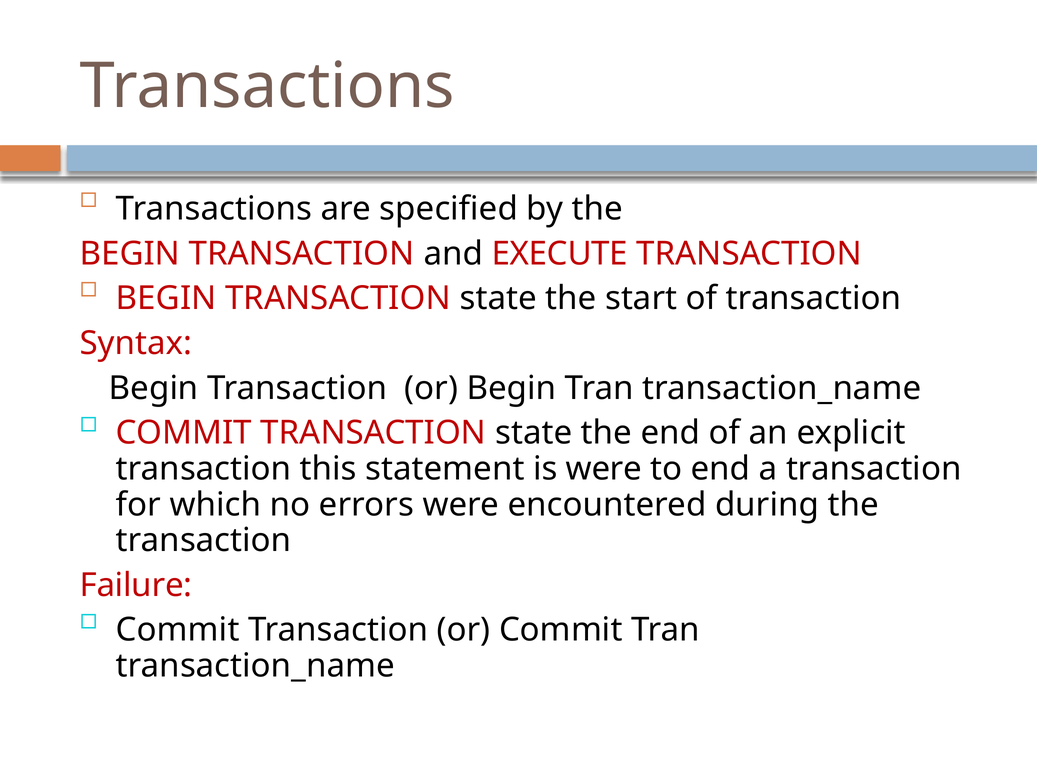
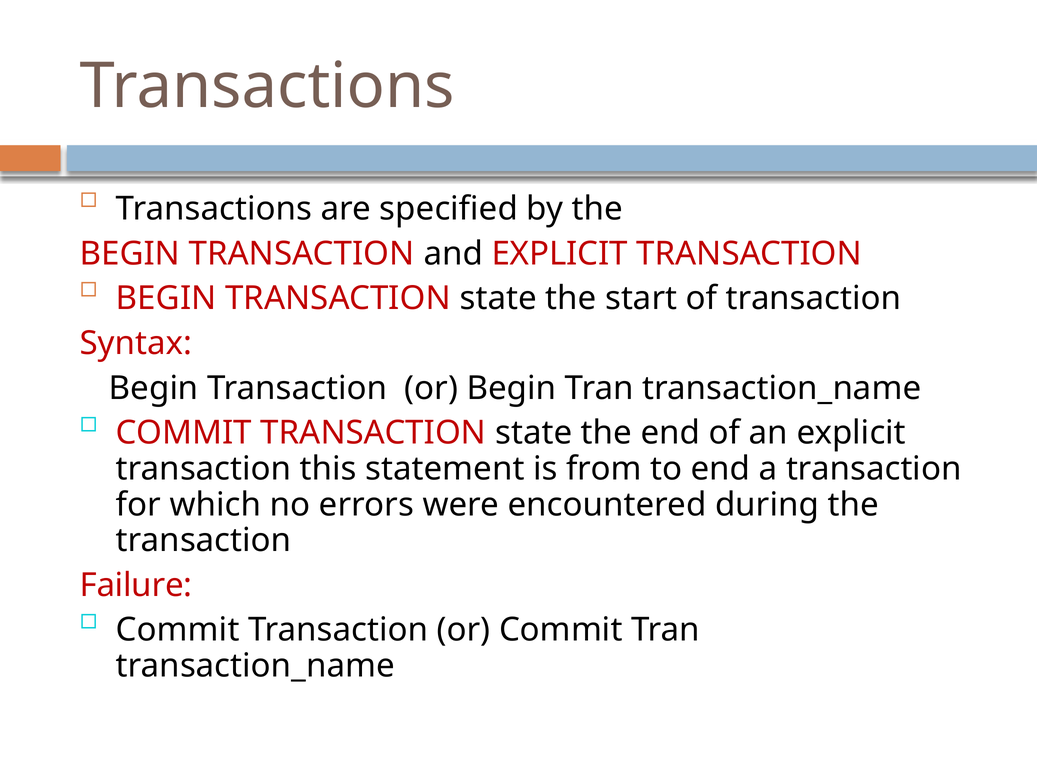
and EXECUTE: EXECUTE -> EXPLICIT
is were: were -> from
